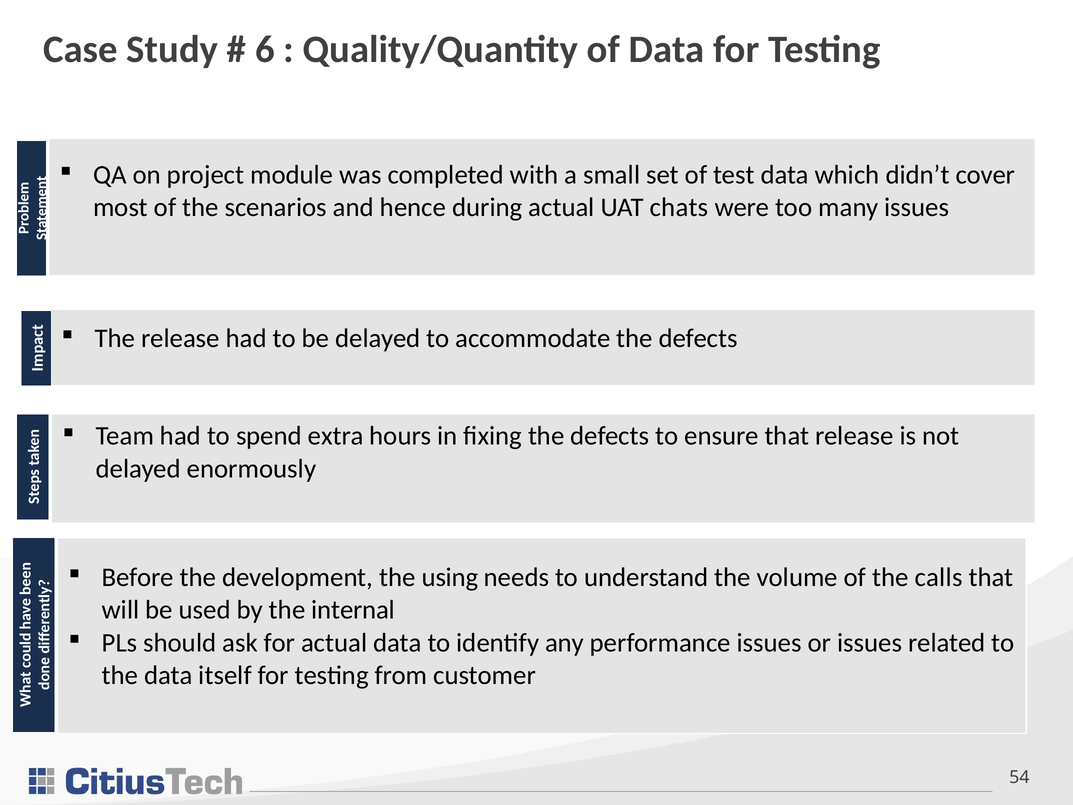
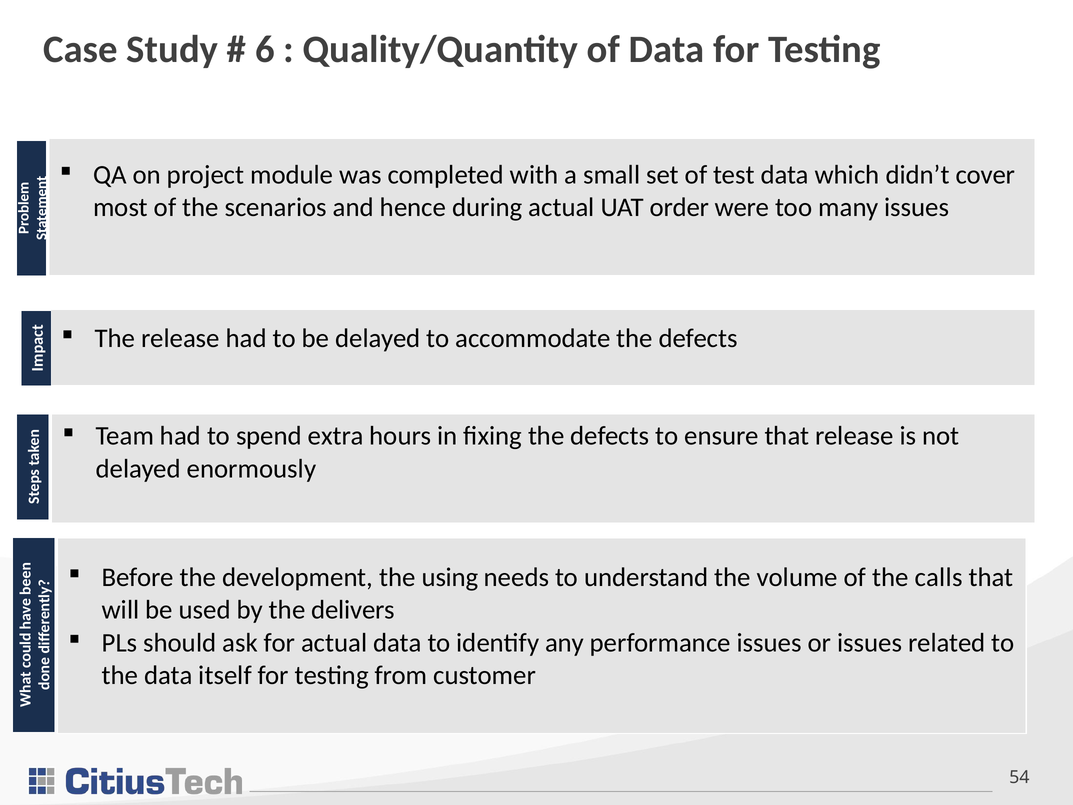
chats: chats -> order
internal: internal -> delivers
